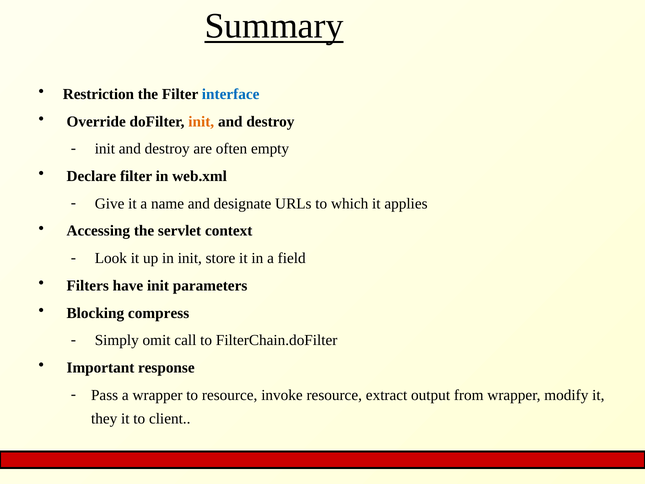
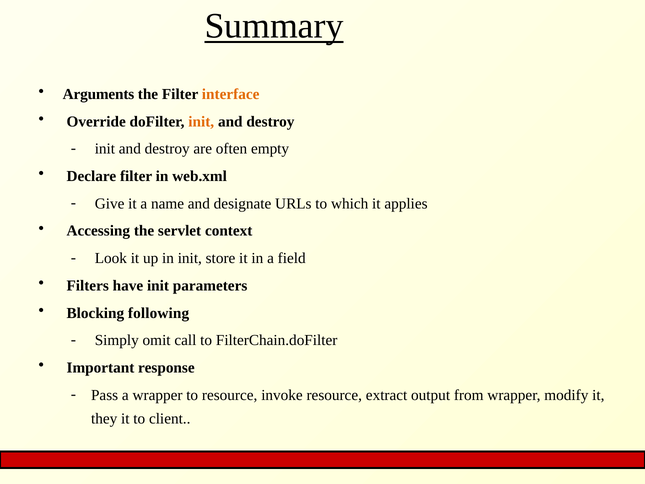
Restriction: Restriction -> Arguments
interface colour: blue -> orange
compress: compress -> following
